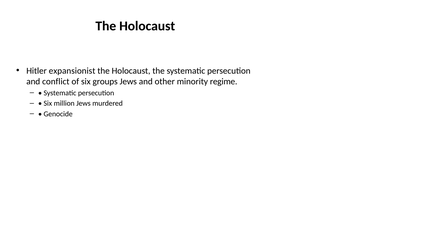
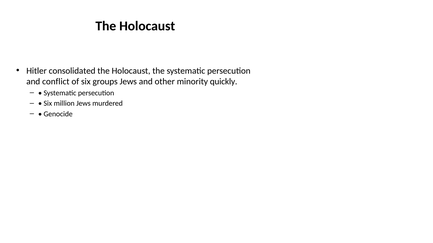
expansionist: expansionist -> consolidated
regime: regime -> quickly
